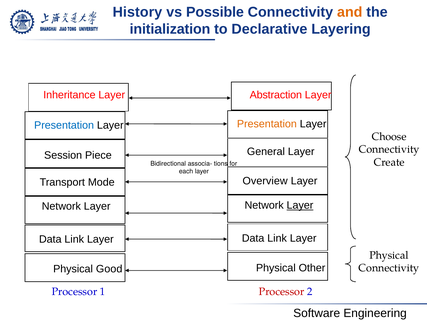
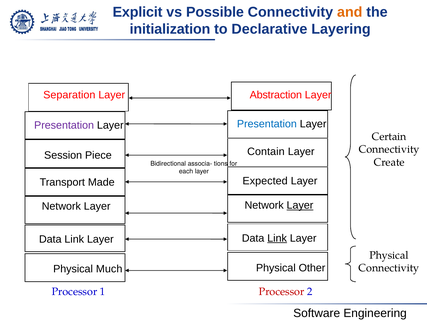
History: History -> Explicit
Inheritance: Inheritance -> Separation
Presentation at (267, 124) colour: orange -> blue
Presentation at (64, 125) colour: blue -> purple
Choose: Choose -> Certain
General: General -> Contain
Overview: Overview -> Expected
Mode: Mode -> Made
Link at (277, 238) underline: none -> present
Good: Good -> Much
